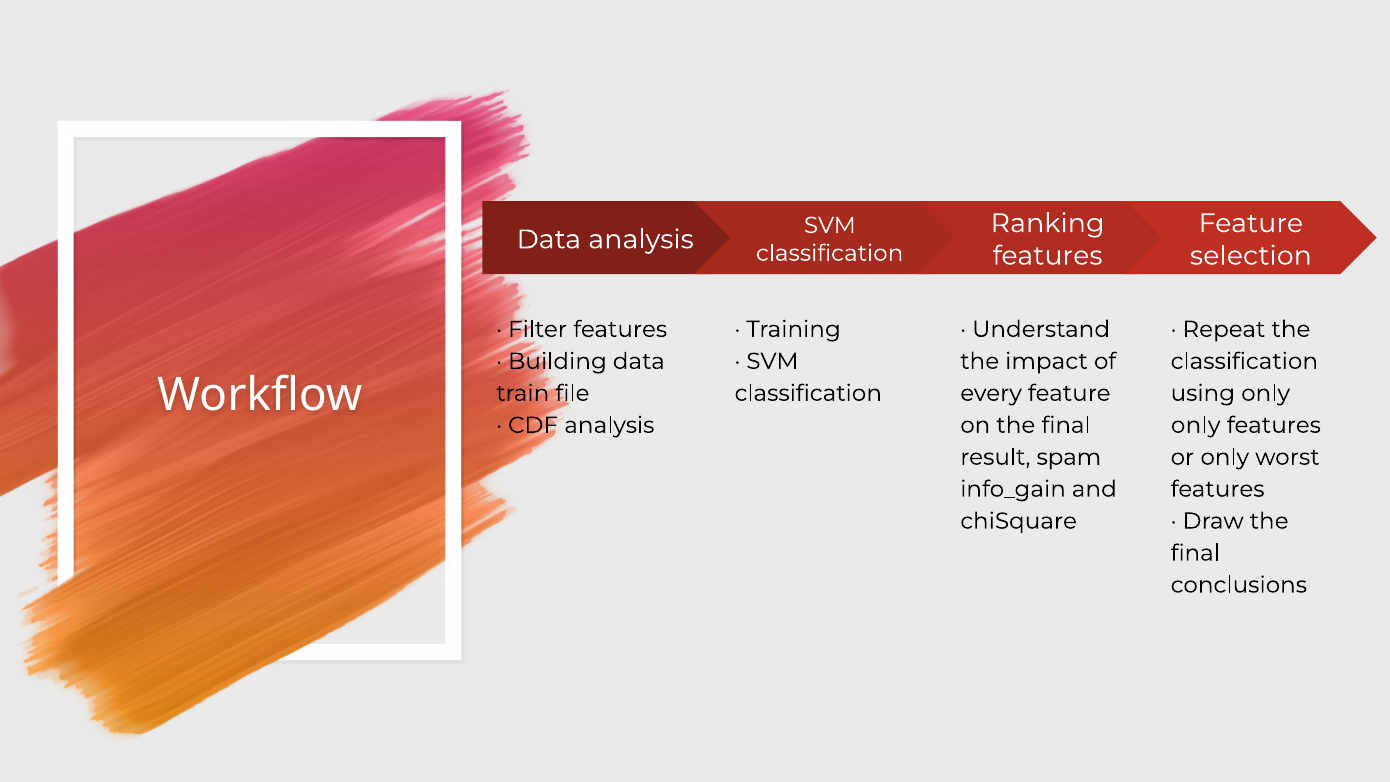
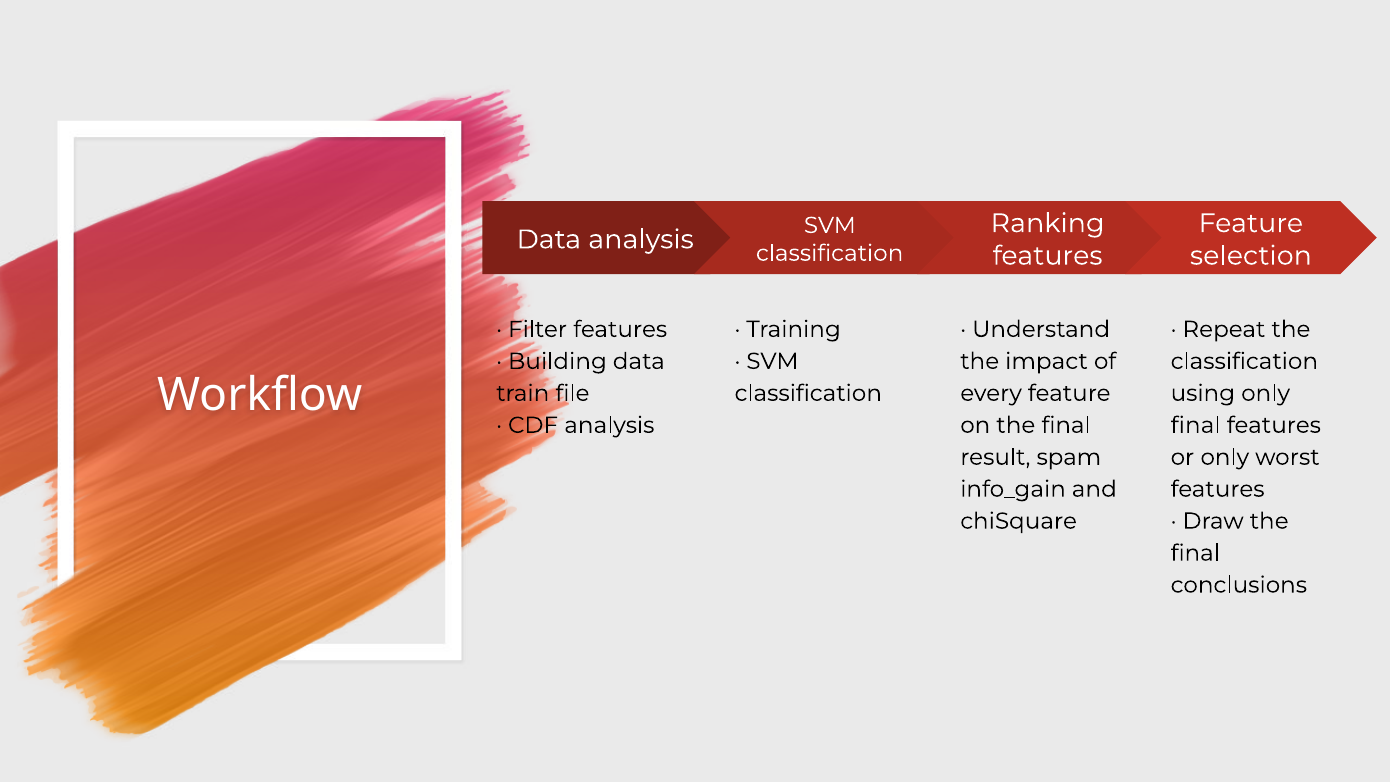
only at (1196, 425): only -> final
